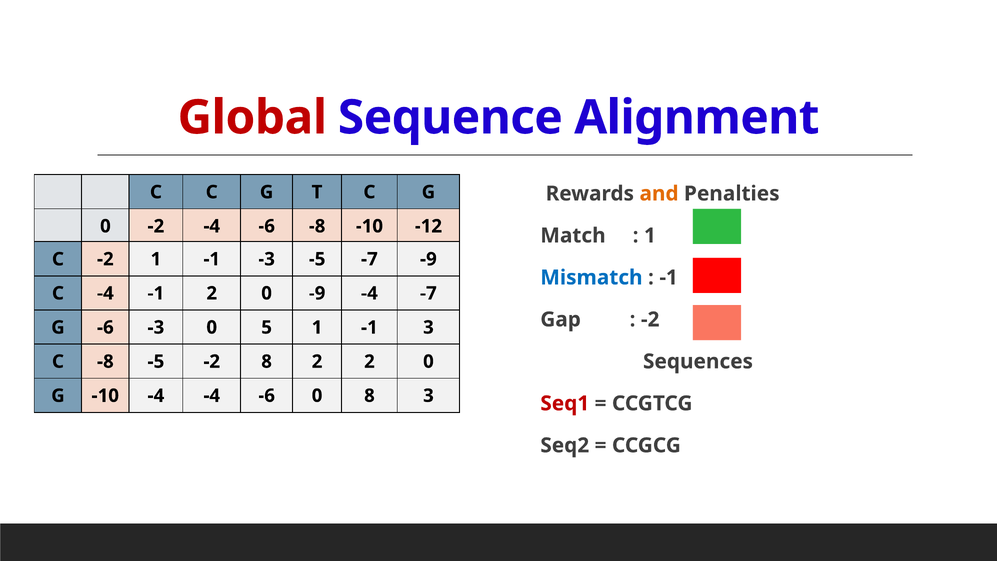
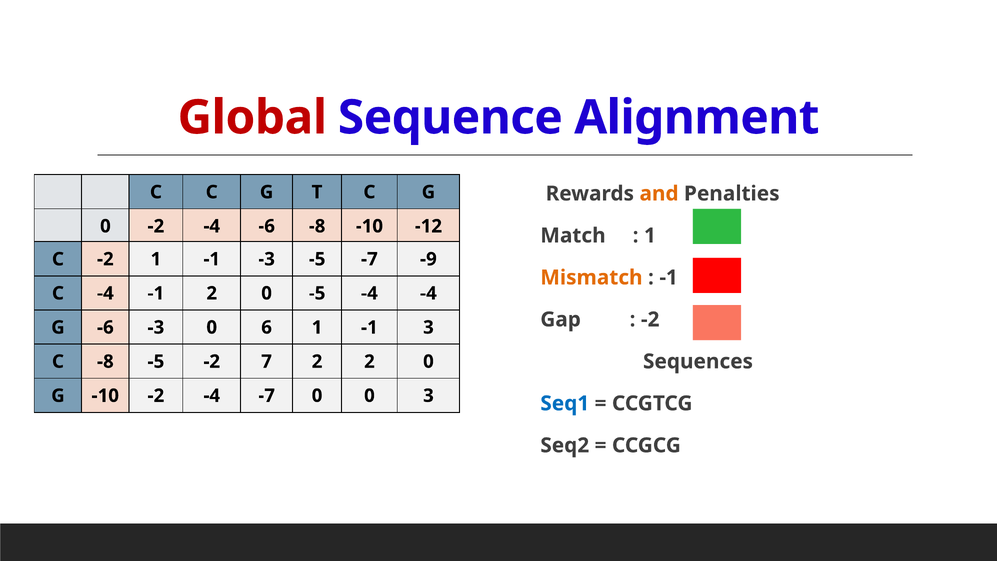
Mismatch colour: blue -> orange
0 -9: -9 -> -5
-4 -7: -7 -> -4
5: 5 -> 6
-2 8: 8 -> 7
-10 -4: -4 -> -2
-6 at (267, 396): -6 -> -7
0 8: 8 -> 0
Seq1 colour: red -> blue
